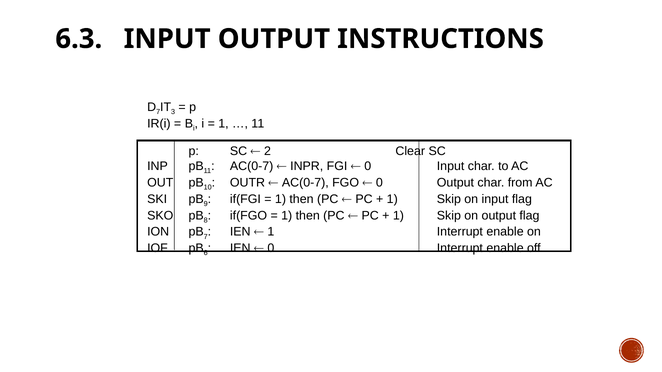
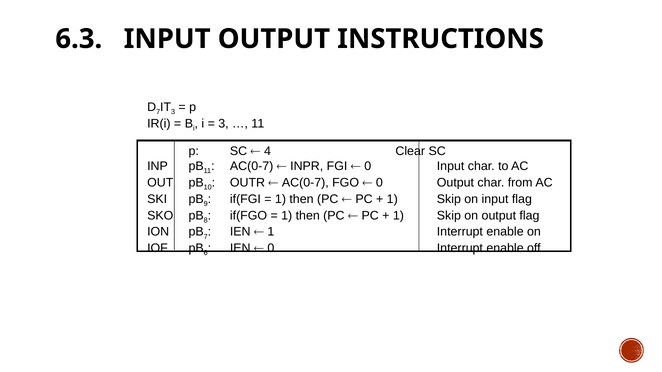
1 at (224, 124): 1 -> 3
2: 2 -> 4
